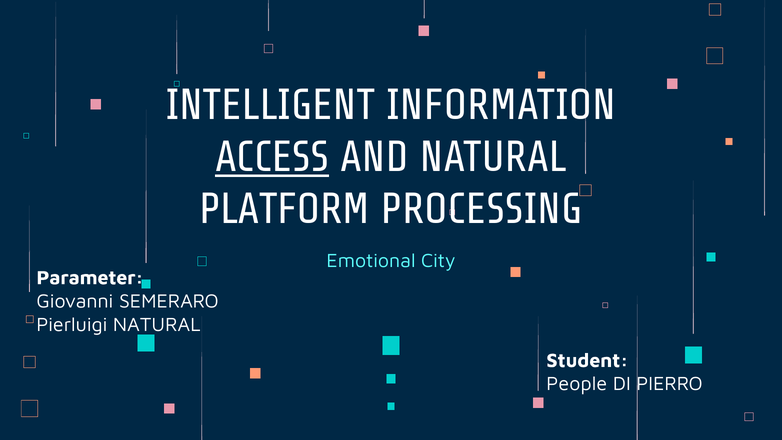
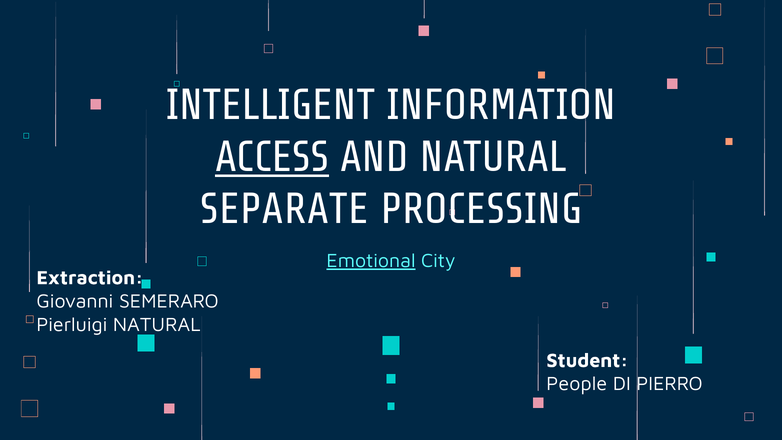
PLATFORM: PLATFORM -> SEPARATE
Emotional underline: none -> present
Parameter: Parameter -> Extraction
